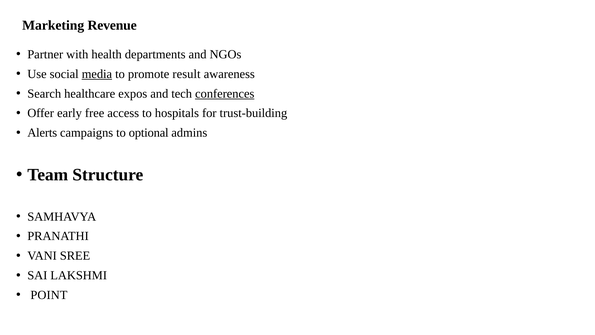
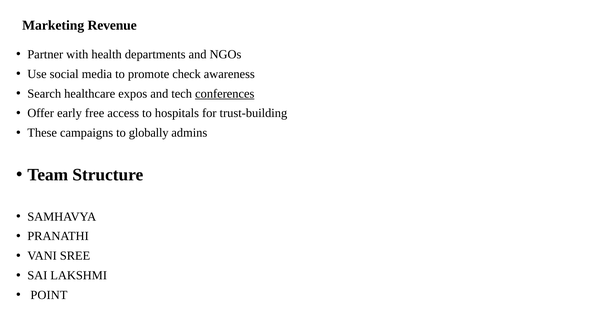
media underline: present -> none
result: result -> check
Alerts: Alerts -> These
optional: optional -> globally
